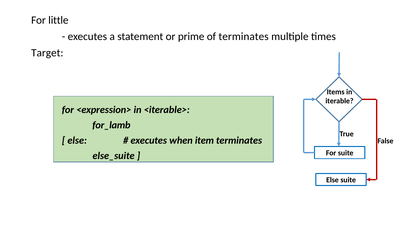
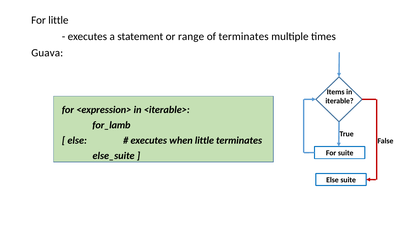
prime: prime -> range
Target: Target -> Guava
when item: item -> little
